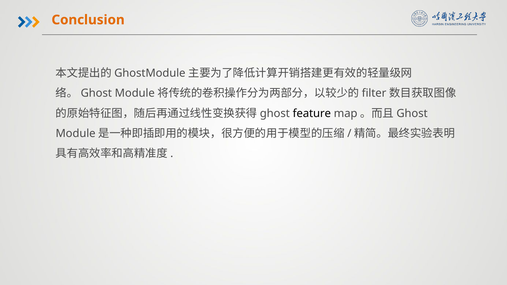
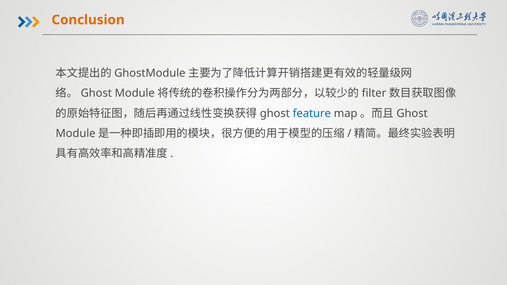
feature colour: black -> blue
